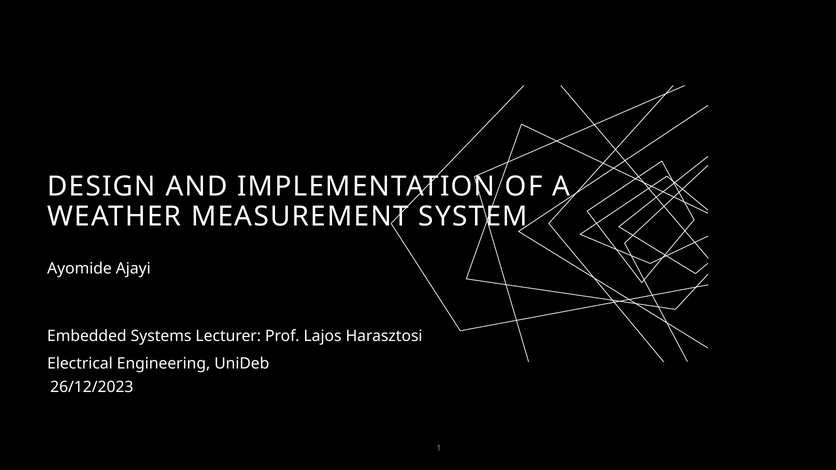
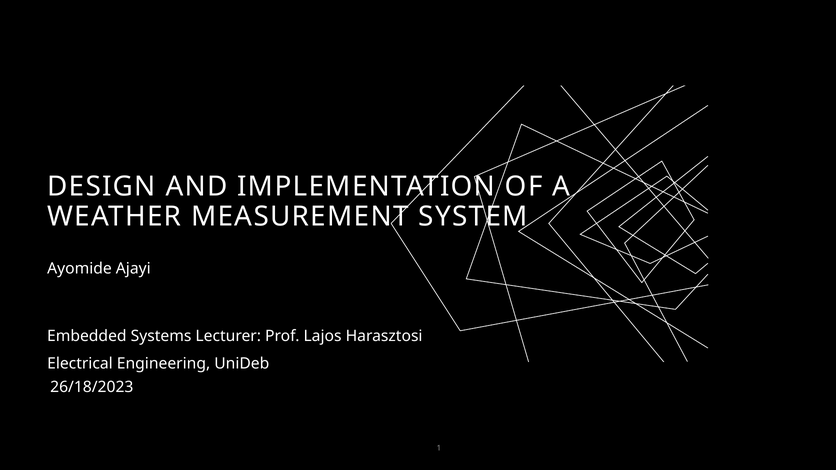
26/12/2023: 26/12/2023 -> 26/18/2023
